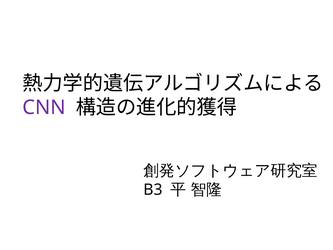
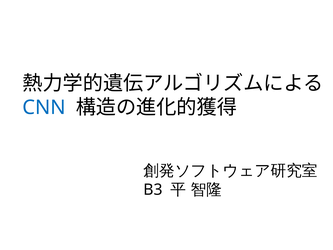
CNN colour: purple -> blue
